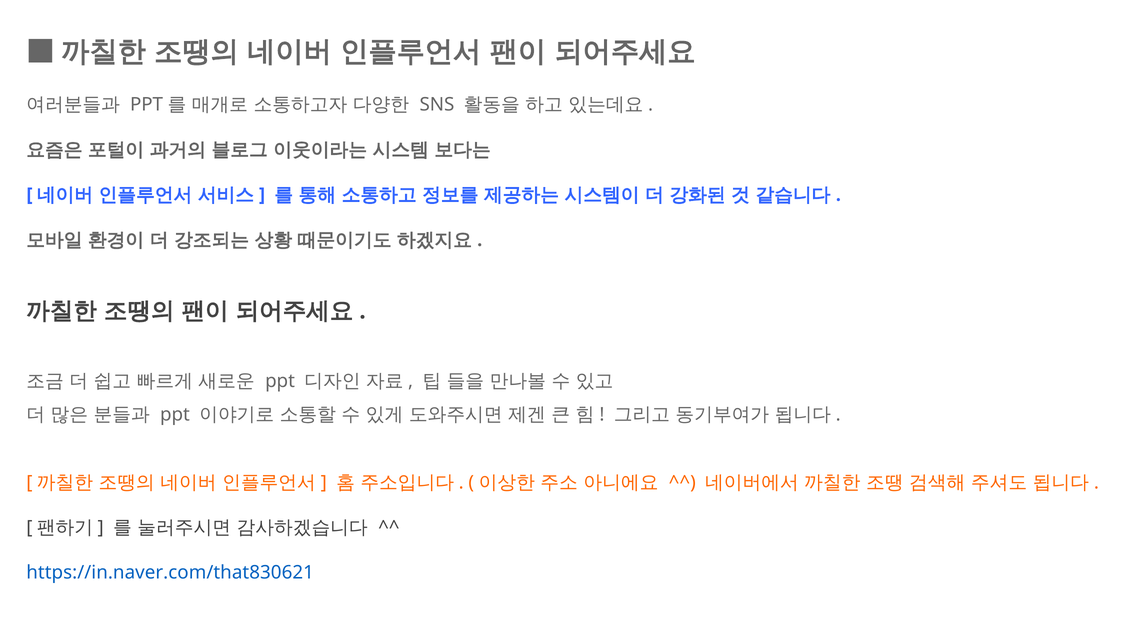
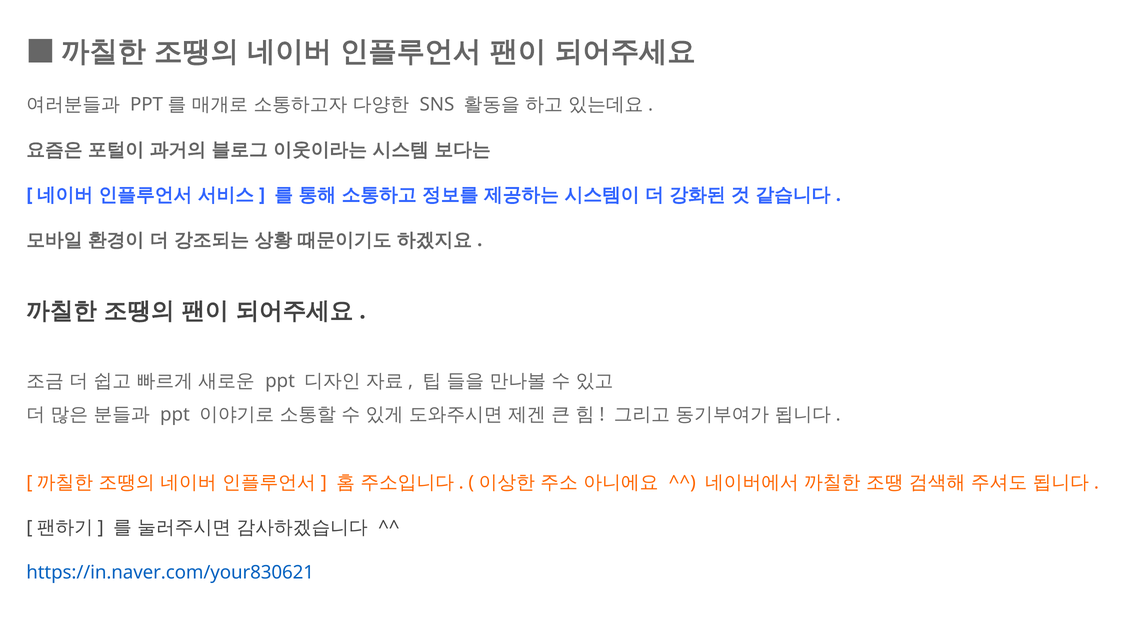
https://in.naver.com/that830621: https://in.naver.com/that830621 -> https://in.naver.com/your830621
